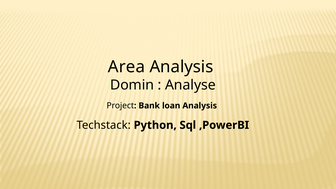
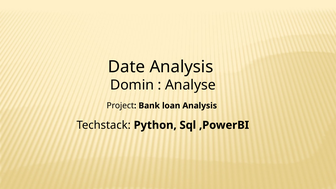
Area: Area -> Date
